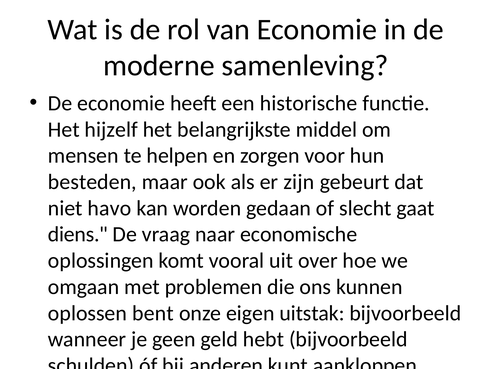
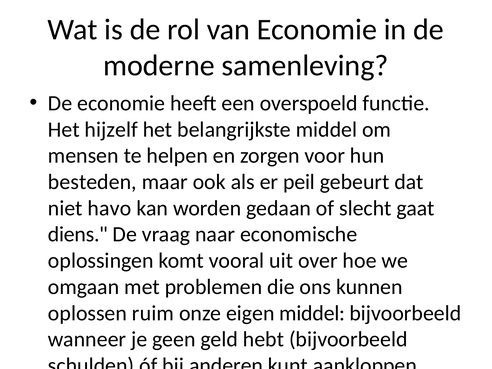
historische: historische -> overspoeld
er zijn: zijn -> peil
bent: bent -> ruim
eigen uitstak: uitstak -> middel
